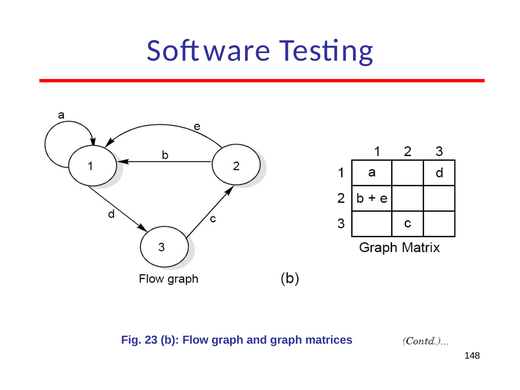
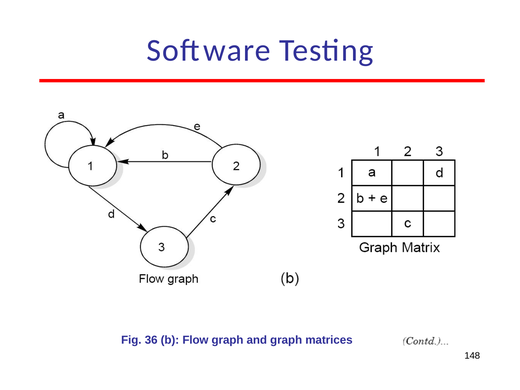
23: 23 -> 36
